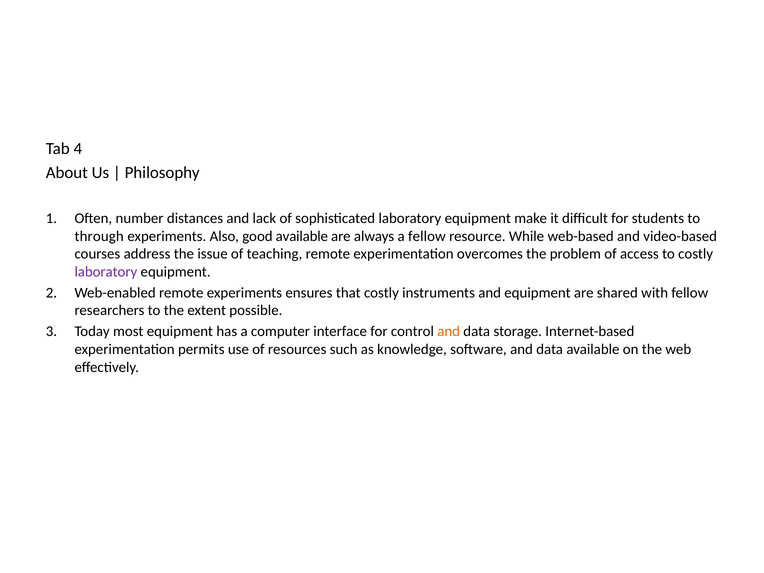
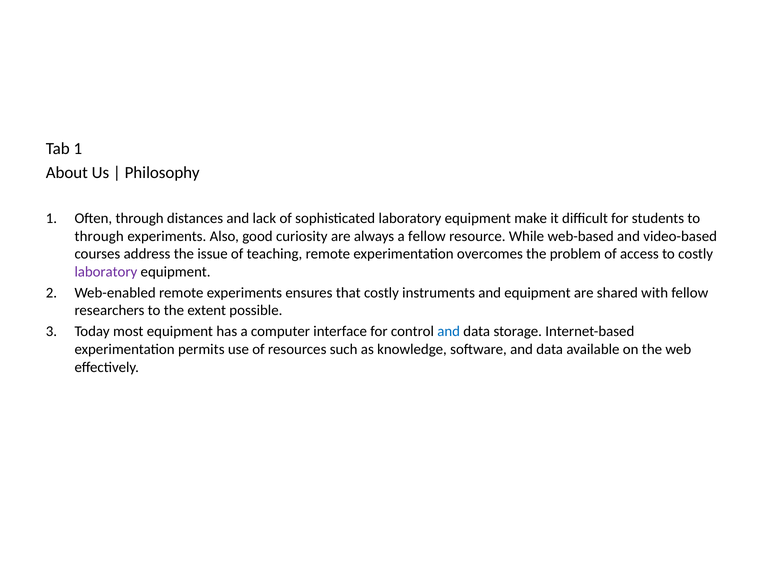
Tab 4: 4 -> 1
Often number: number -> through
good available: available -> curiosity
and at (449, 331) colour: orange -> blue
